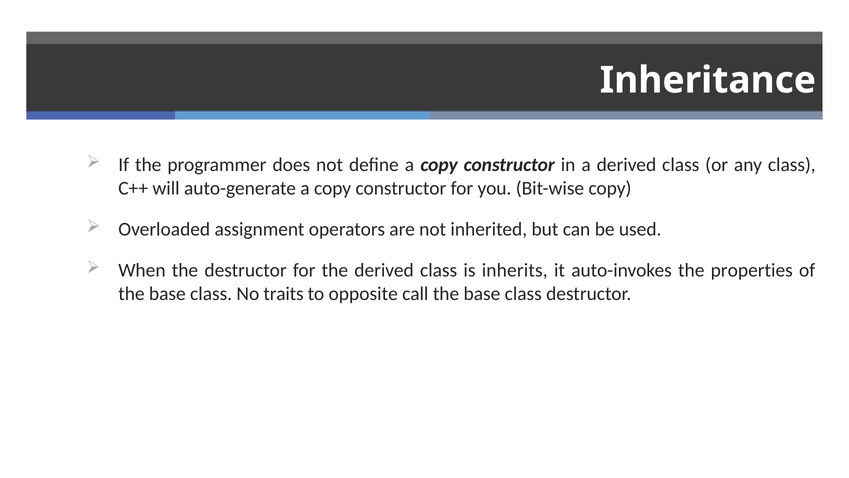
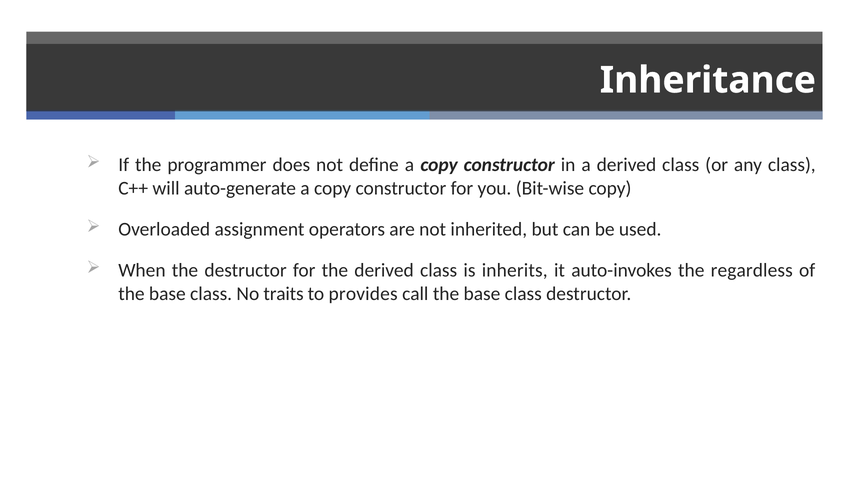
properties: properties -> regardless
opposite: opposite -> provides
